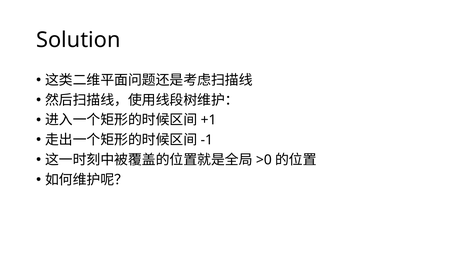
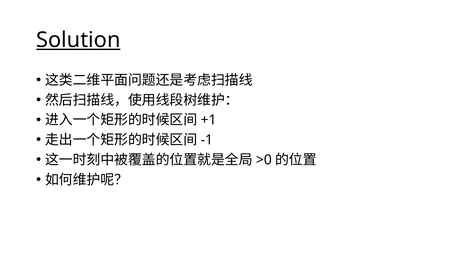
Solution underline: none -> present
